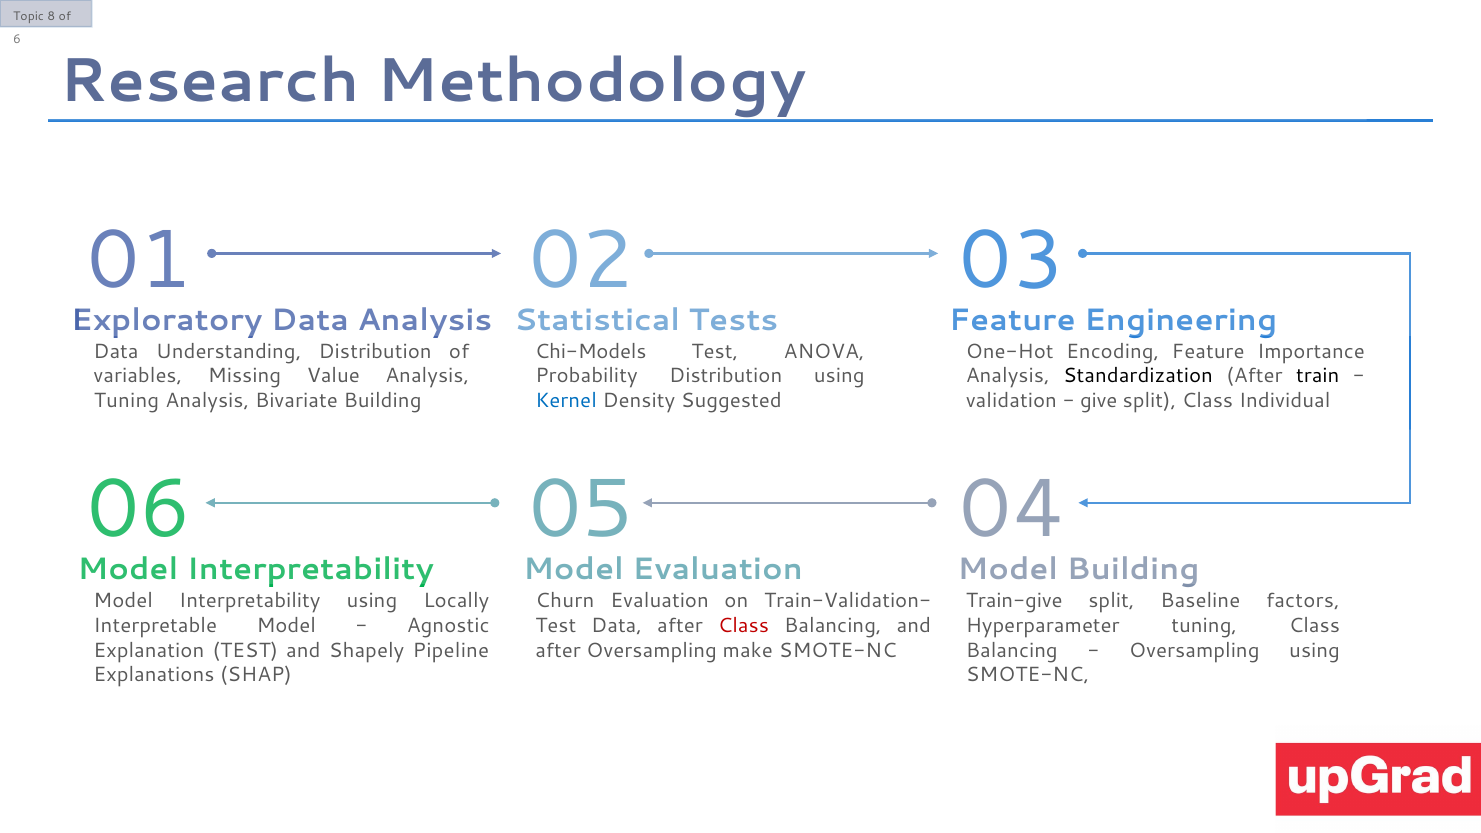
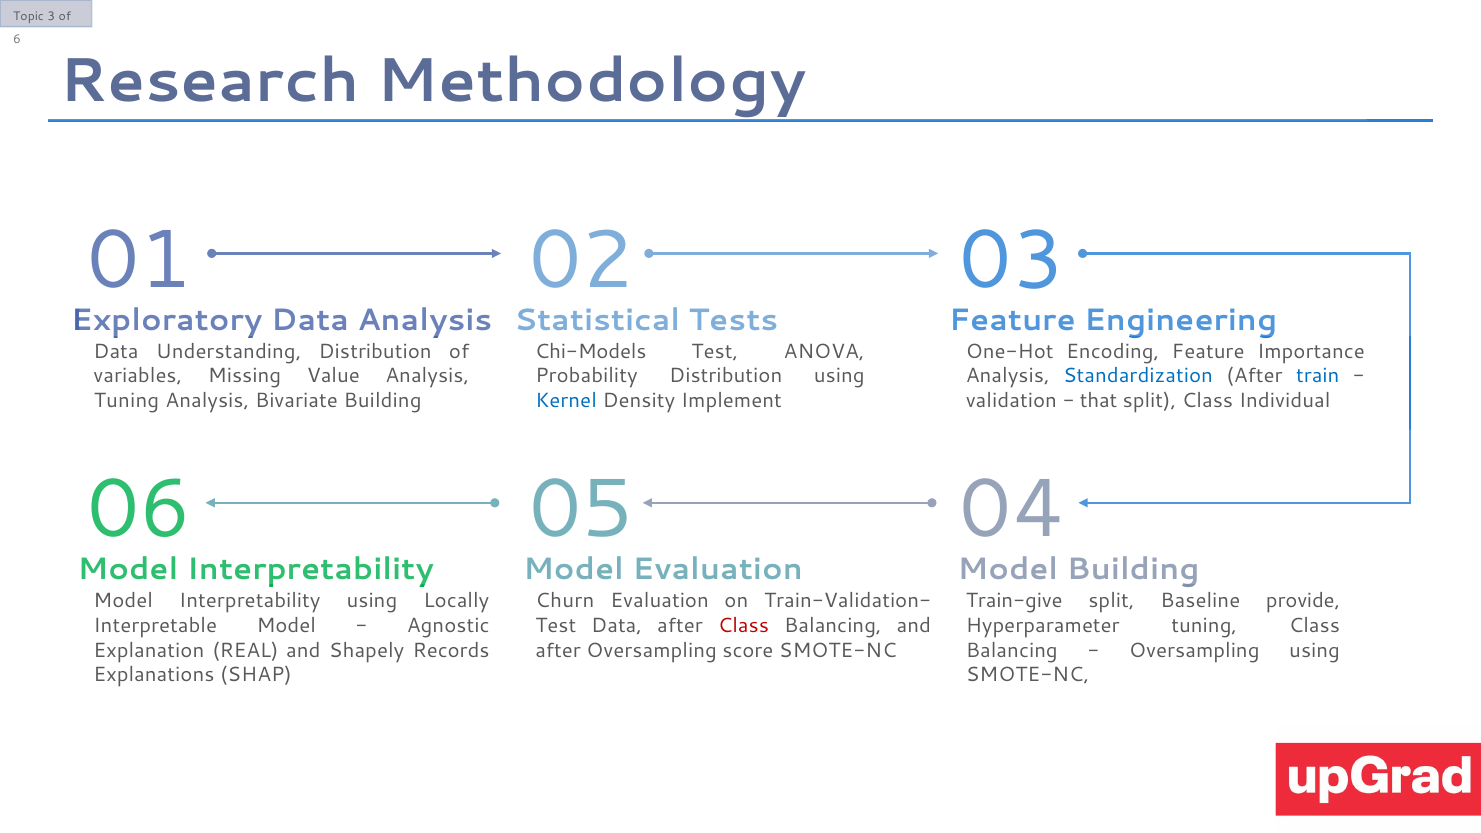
8: 8 -> 3
Standardization colour: black -> blue
train colour: black -> blue
Suggested: Suggested -> Implement
give: give -> that
factors: factors -> provide
Explanation TEST: TEST -> REAL
Pipeline: Pipeline -> Records
make: make -> score
